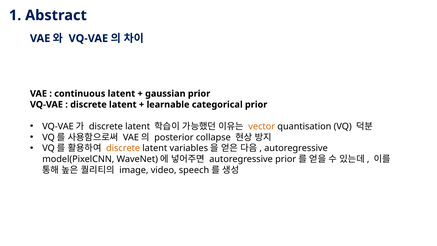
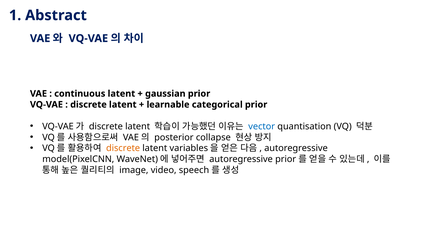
vector colour: orange -> blue
